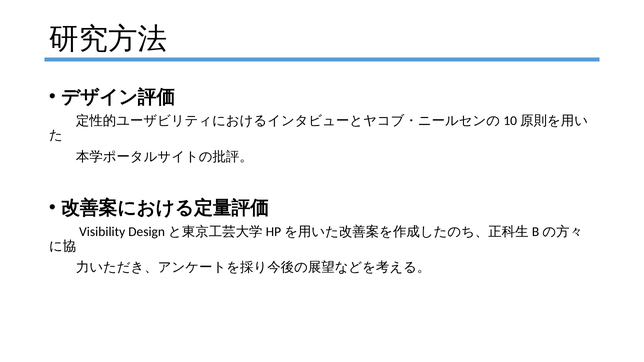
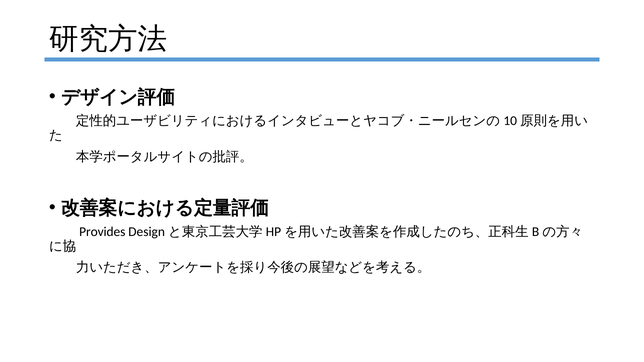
Visibility: Visibility -> Provides
